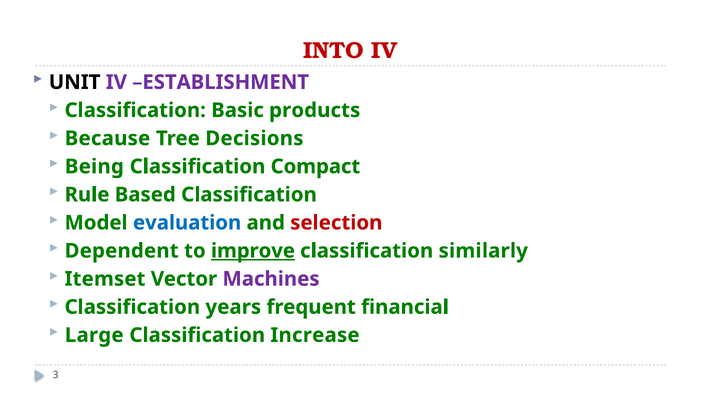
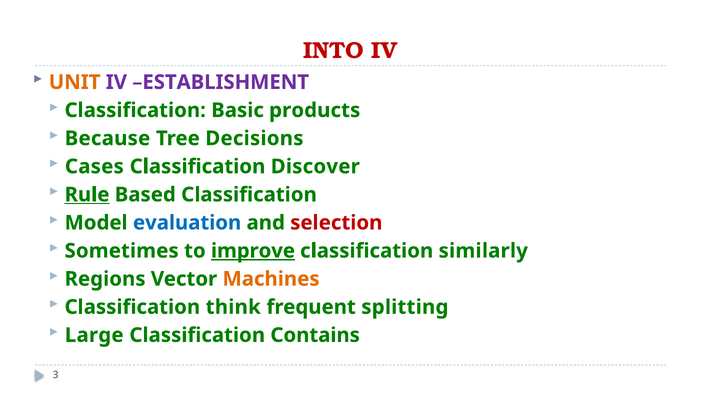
UNIT colour: black -> orange
Being: Being -> Cases
Compact: Compact -> Discover
Rule underline: none -> present
Dependent: Dependent -> Sometimes
Itemset: Itemset -> Regions
Machines colour: purple -> orange
years: years -> think
financial: financial -> splitting
Increase: Increase -> Contains
